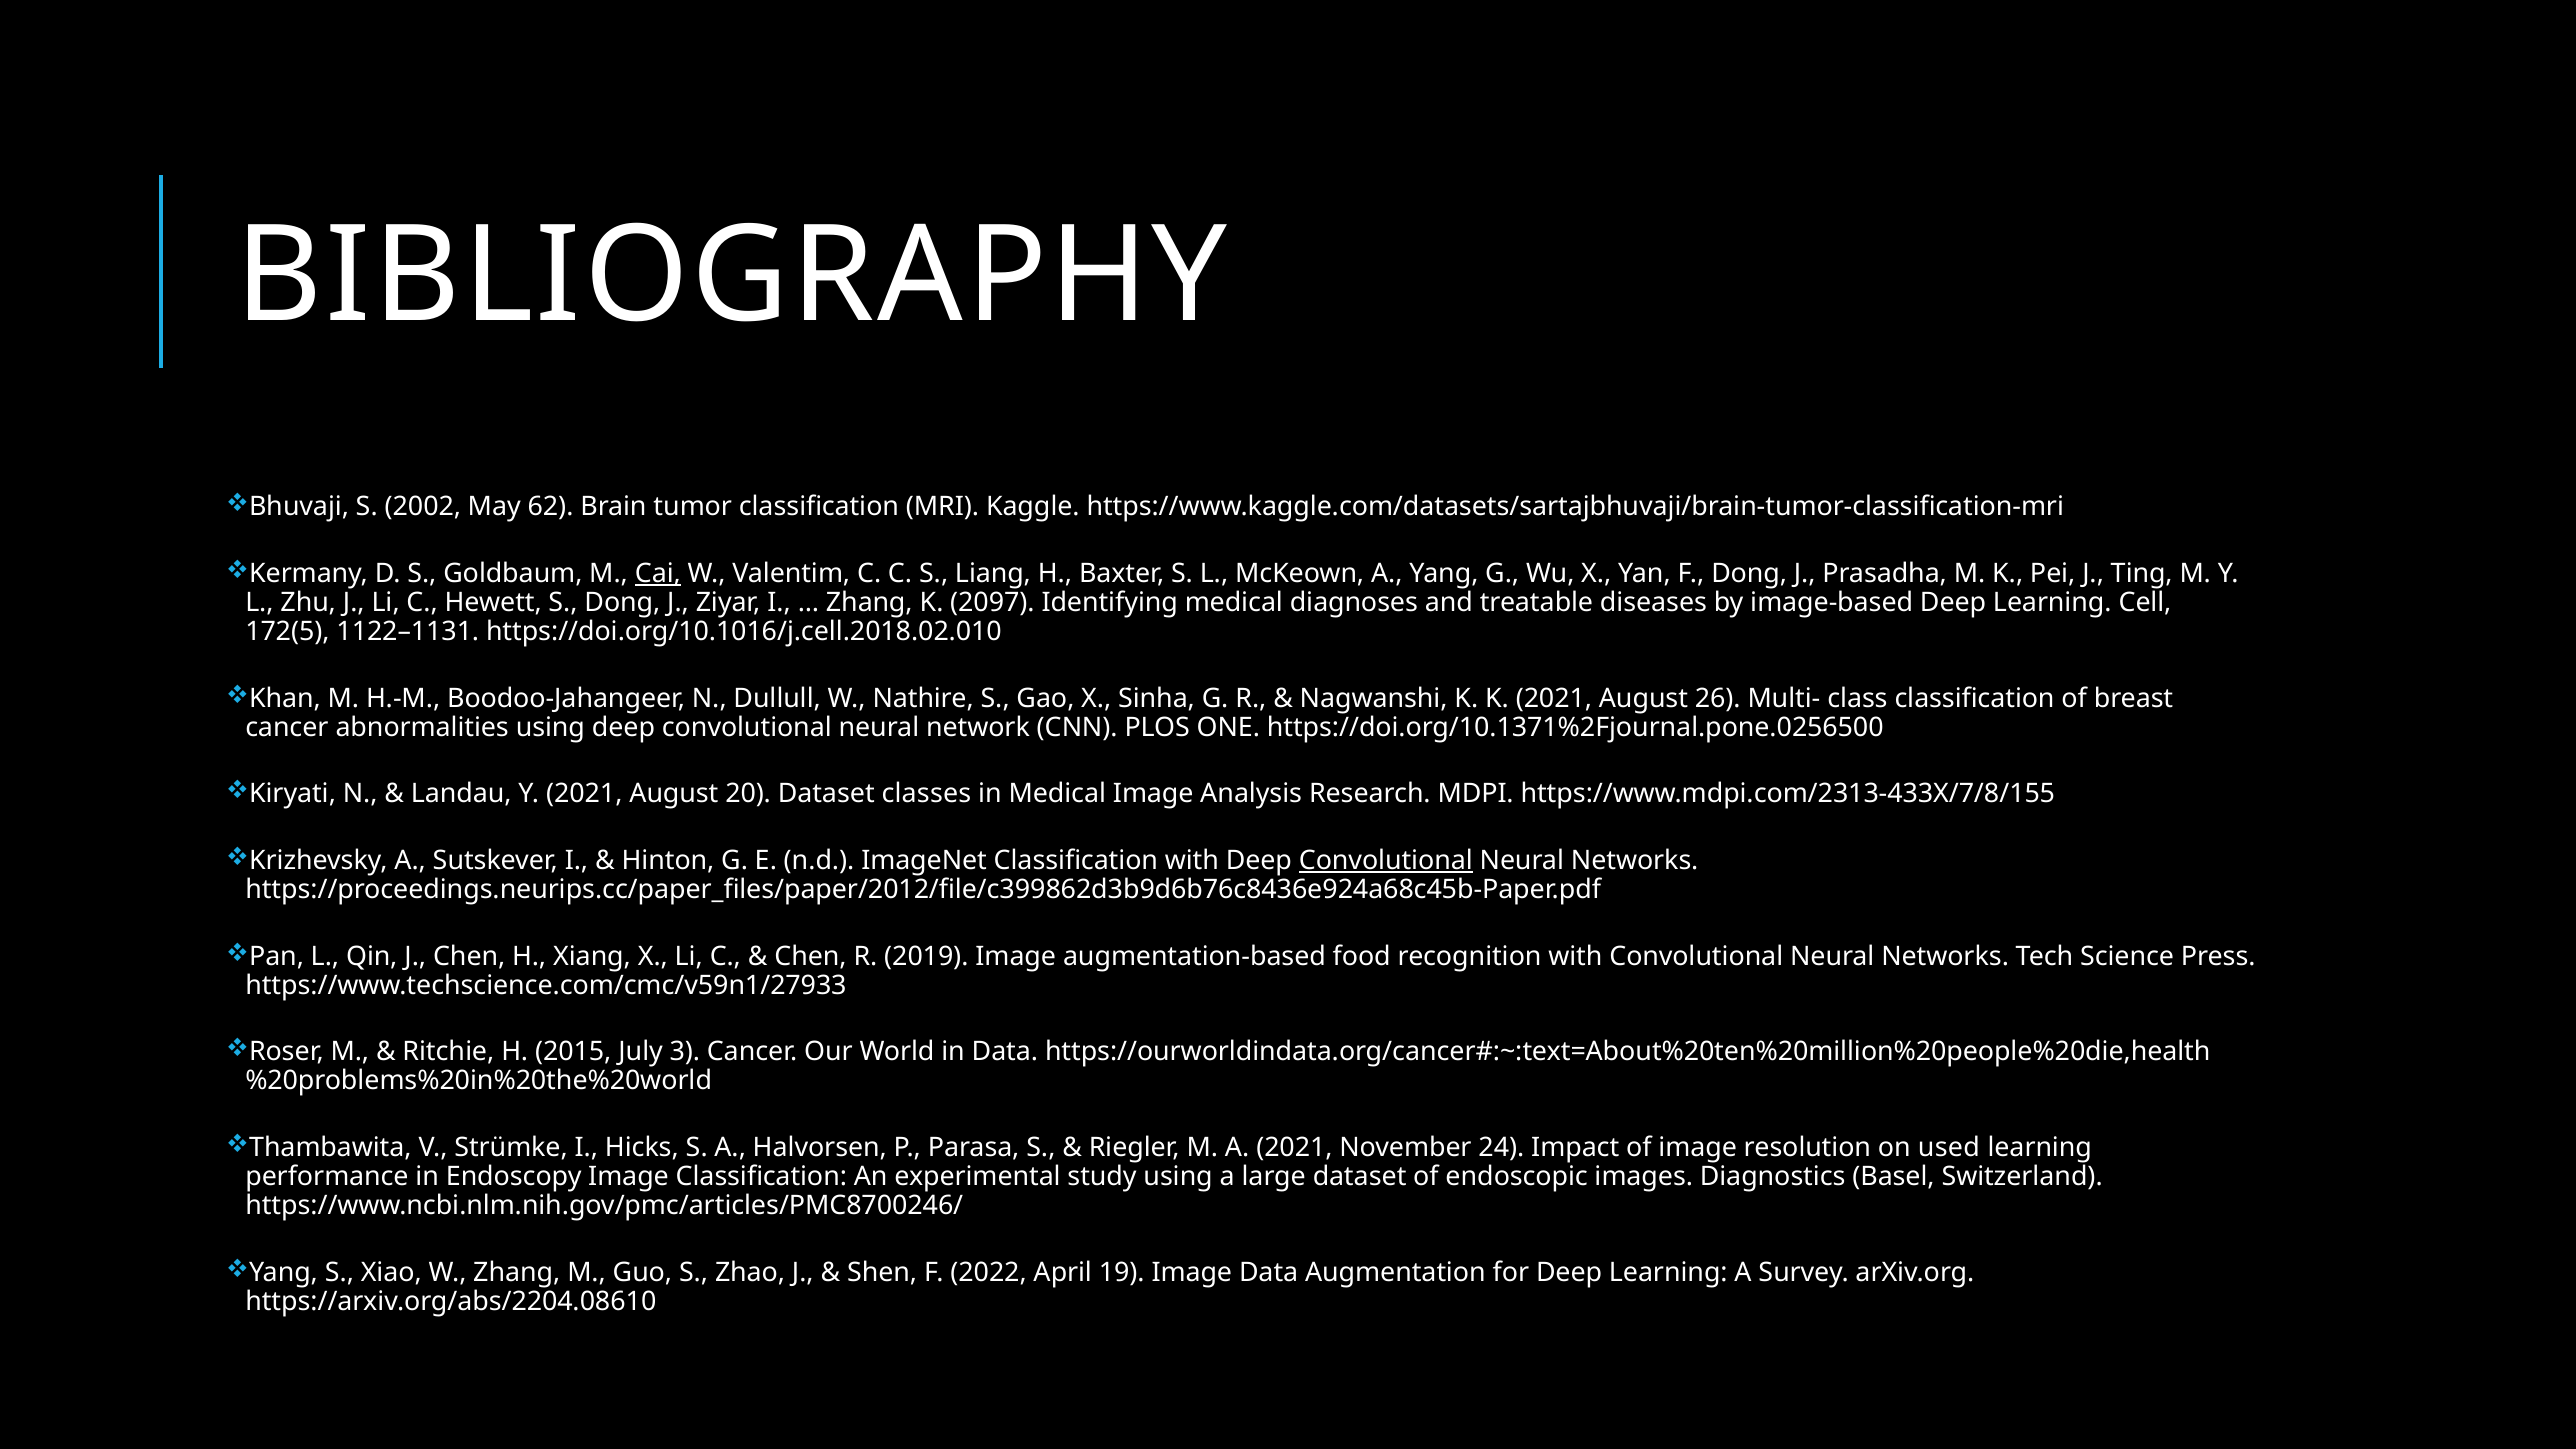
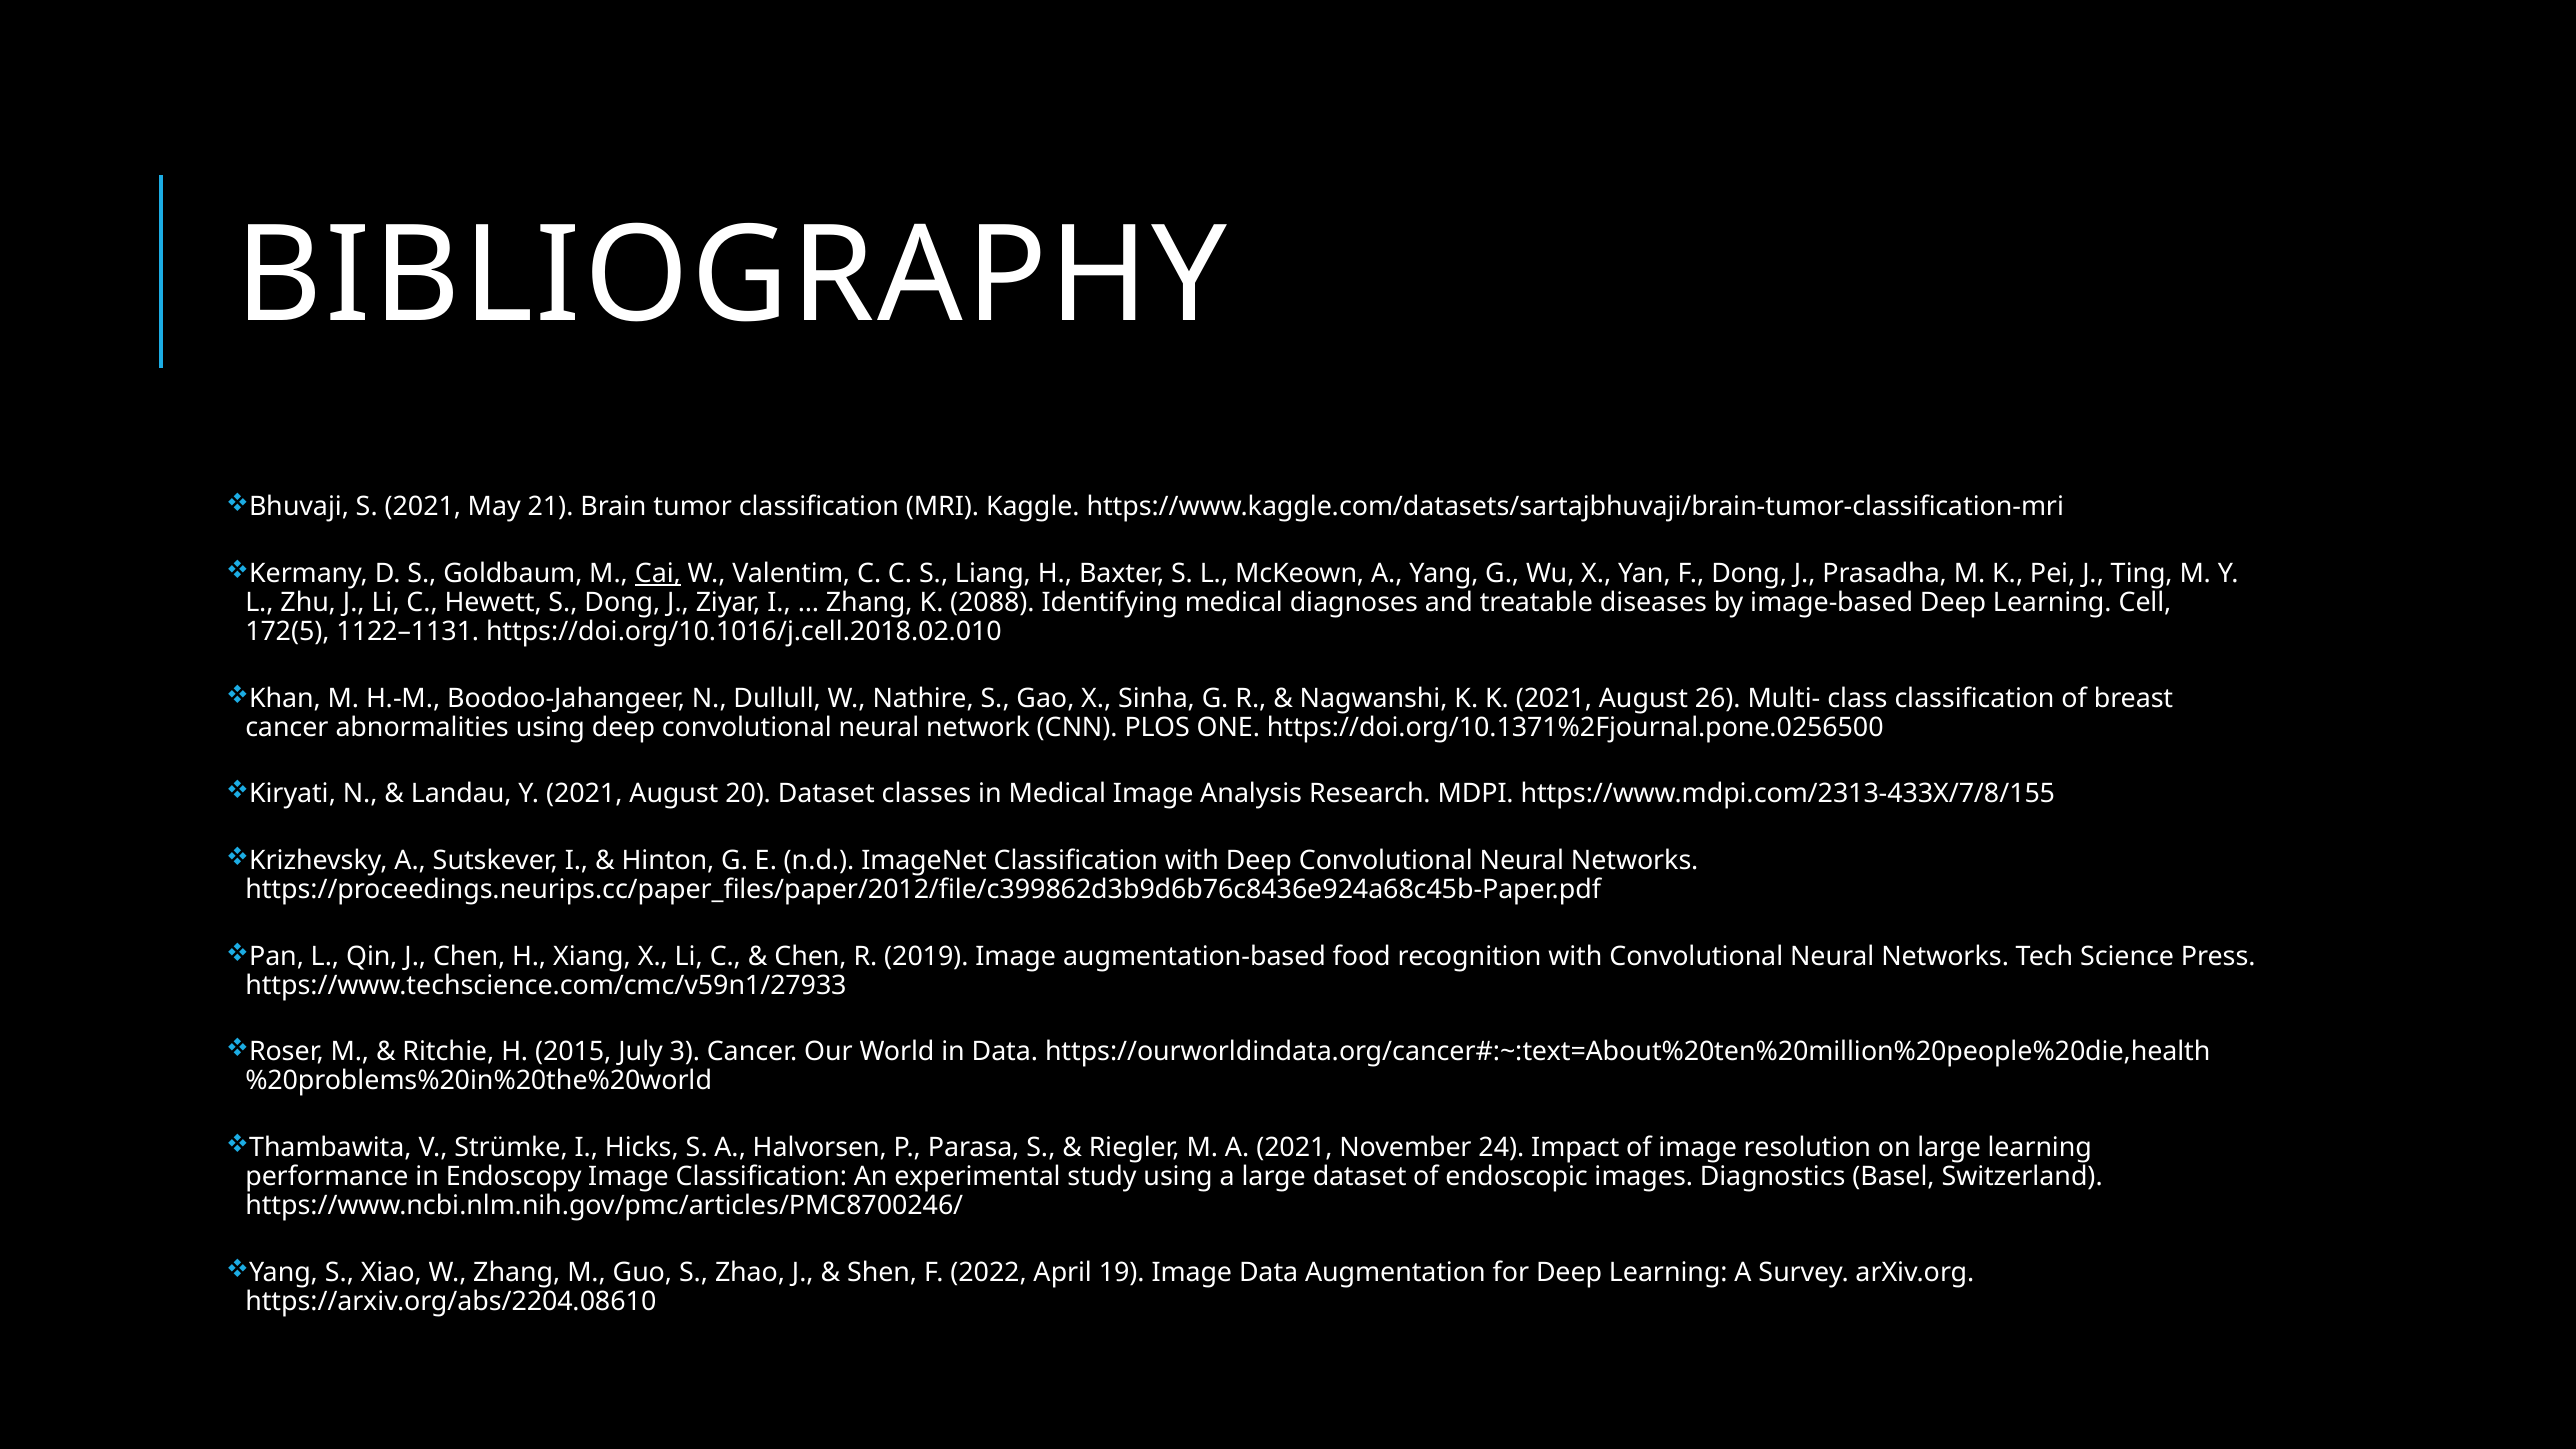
S 2002: 2002 -> 2021
62: 62 -> 21
2097: 2097 -> 2088
Convolutional at (1386, 861) underline: present -> none
on used: used -> large
